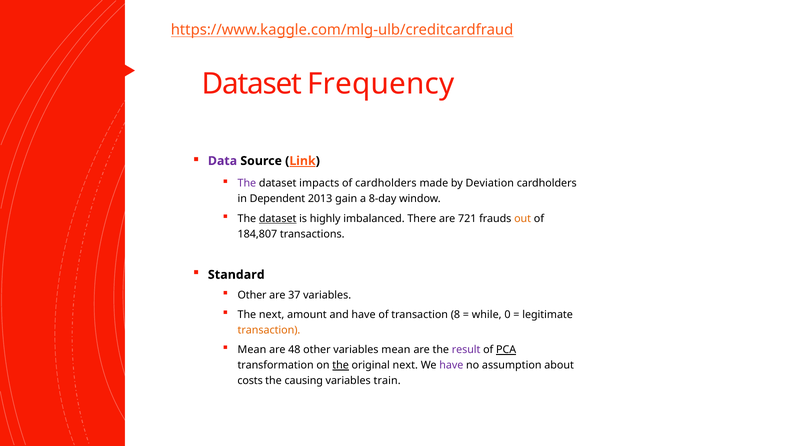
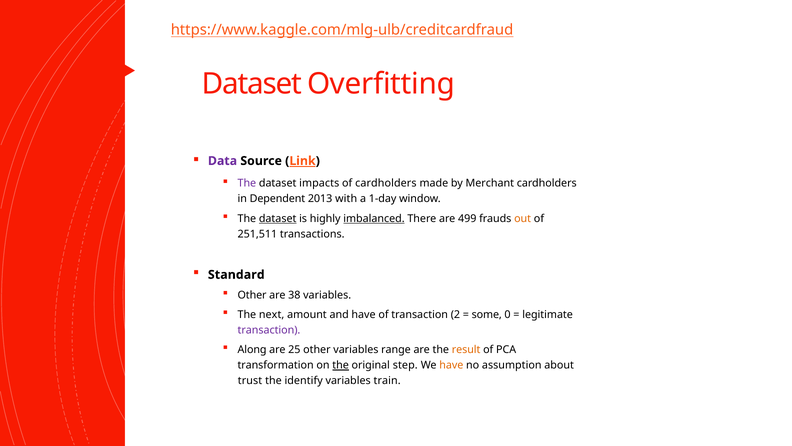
Frequency: Frequency -> Overfitting
Deviation: Deviation -> Merchant
gain: gain -> with
8-day: 8-day -> 1-day
imbalanced underline: none -> present
721: 721 -> 499
184,807: 184,807 -> 251,511
37: 37 -> 38
8: 8 -> 2
while: while -> some
transaction at (269, 330) colour: orange -> purple
Mean at (252, 349): Mean -> Along
48: 48 -> 25
variables mean: mean -> range
result colour: purple -> orange
PCA underline: present -> none
original next: next -> step
have at (451, 365) colour: purple -> orange
costs: costs -> trust
causing: causing -> identify
